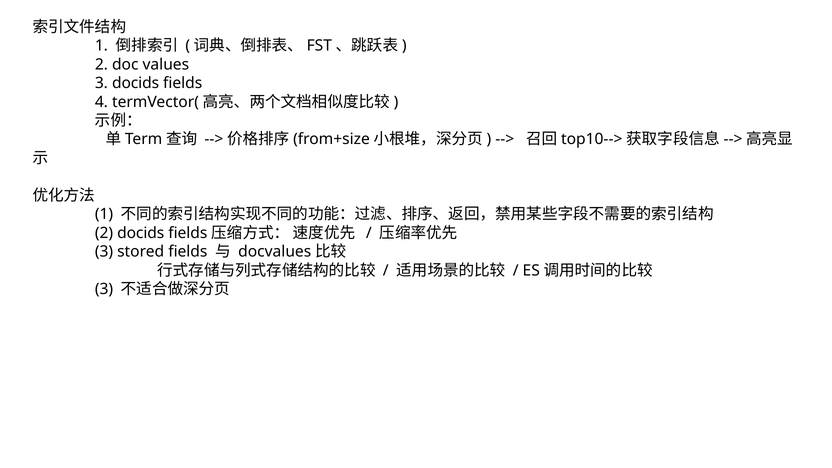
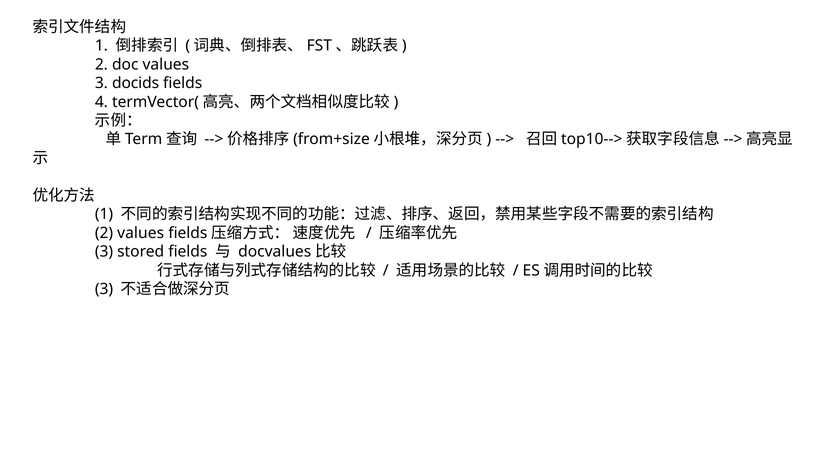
2 docids: docids -> values
